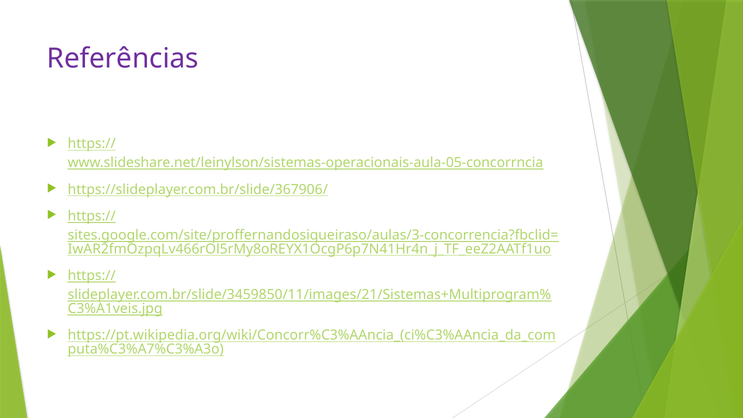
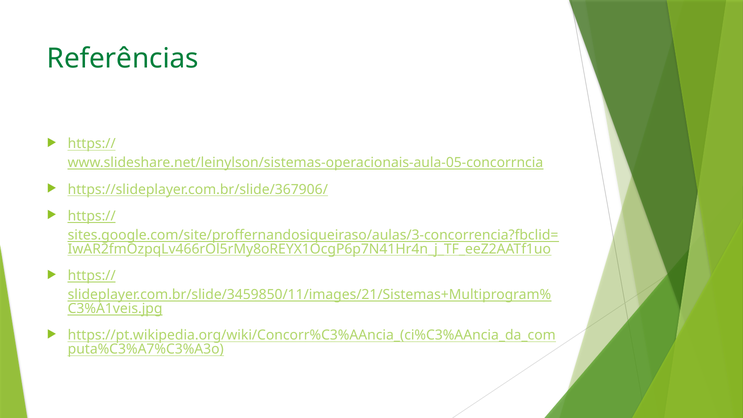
Referências colour: purple -> green
